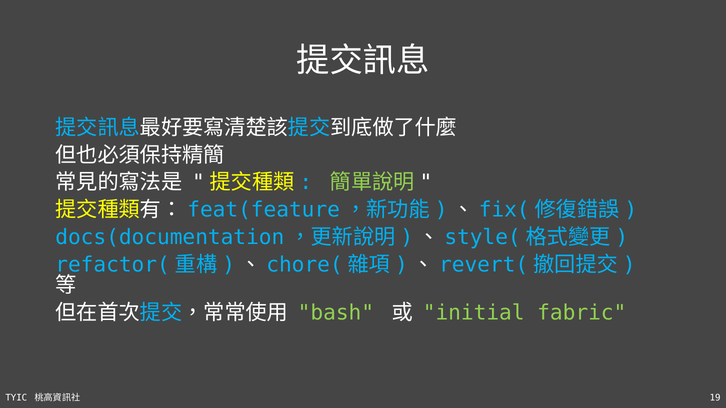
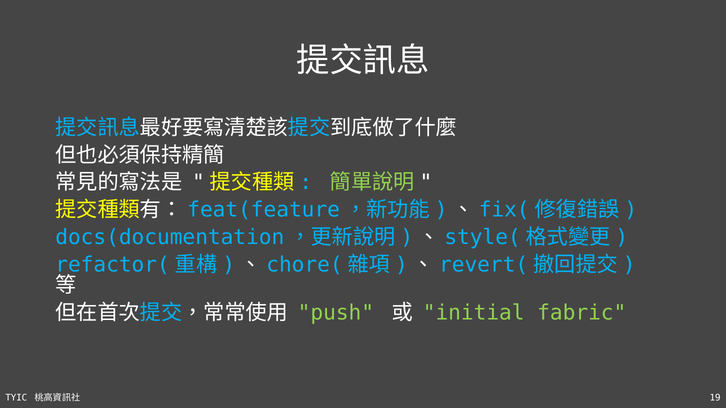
bash: bash -> push
